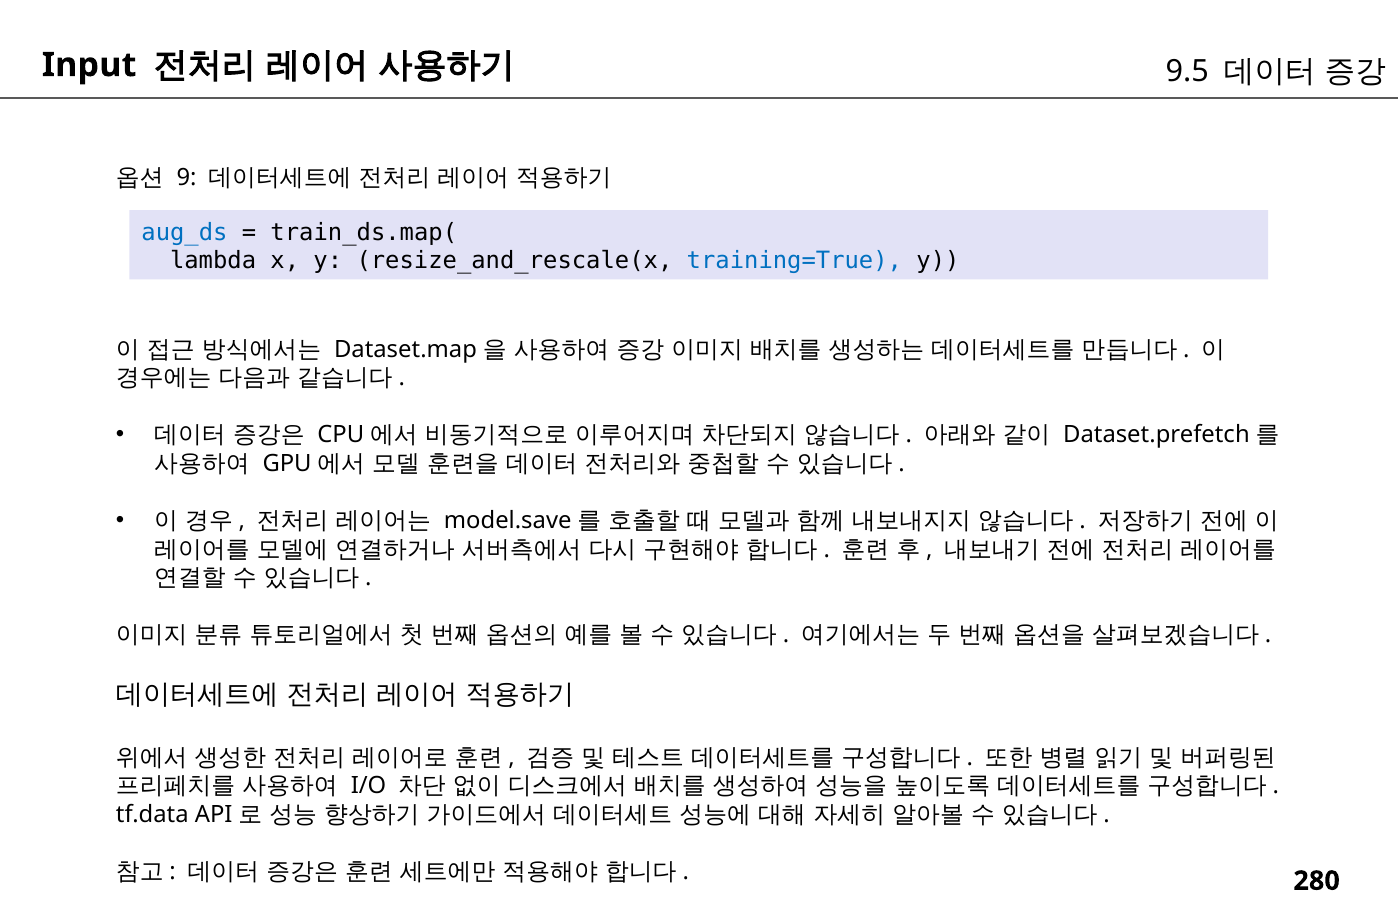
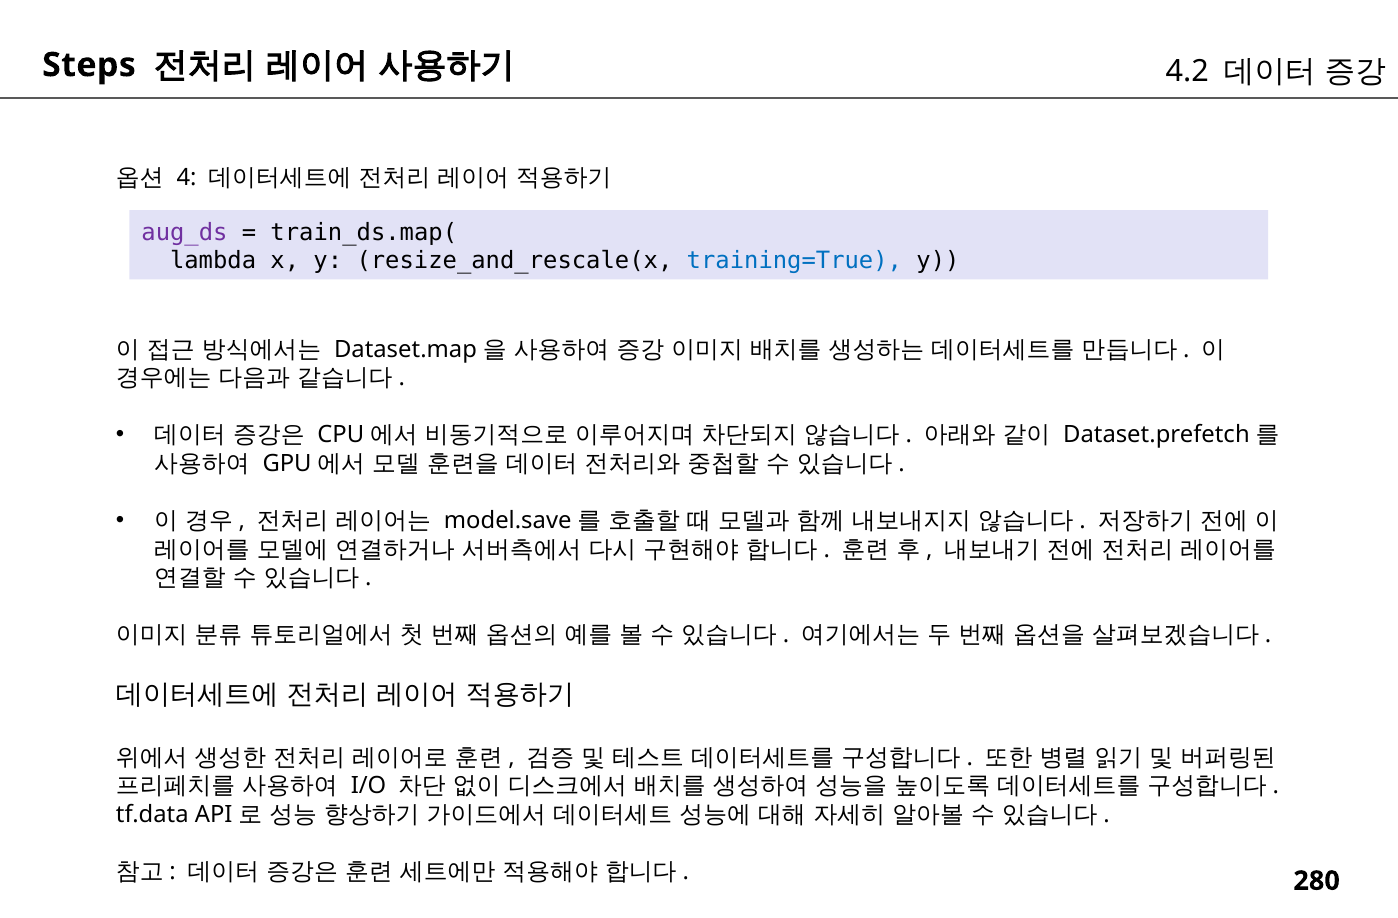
Input: Input -> Steps
9.5: 9.5 -> 4.2
9: 9 -> 4
aug_ds colour: blue -> purple
